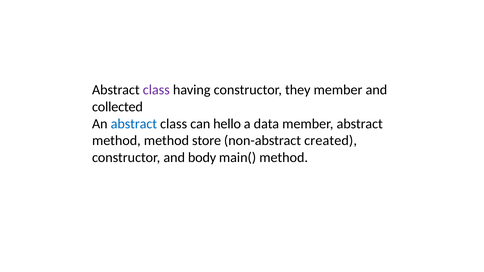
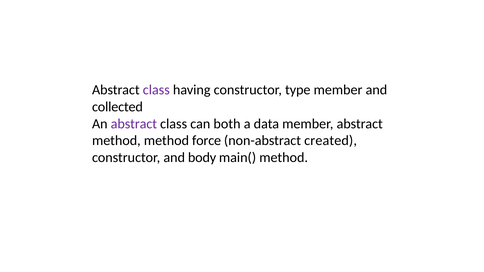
they: they -> type
abstract at (134, 124) colour: blue -> purple
hello: hello -> both
store: store -> force
